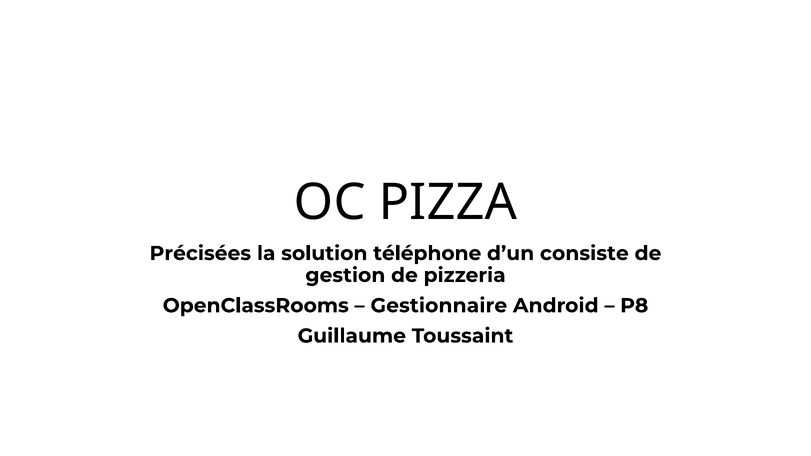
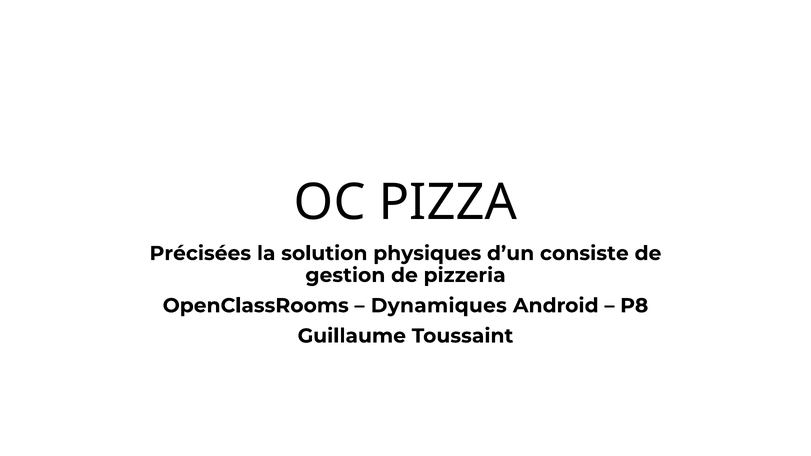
téléphone: téléphone -> physiques
Gestionnaire: Gestionnaire -> Dynamiques
